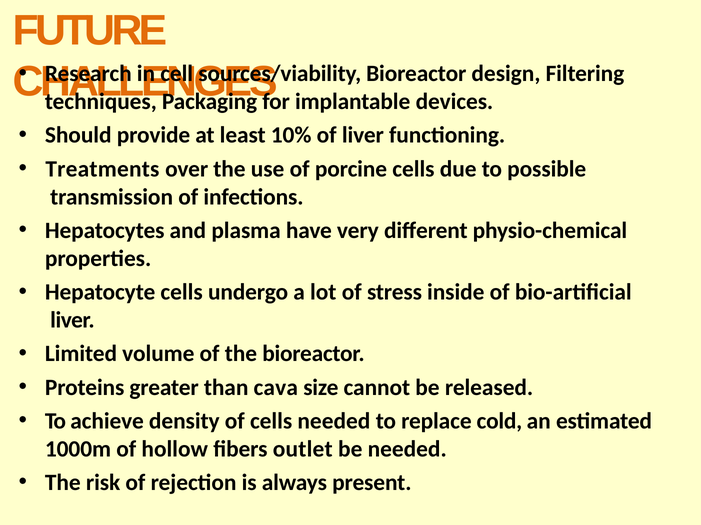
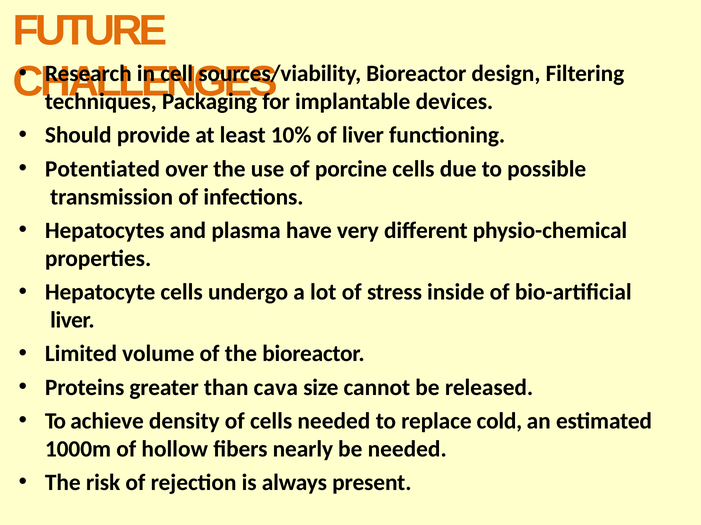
Treatments: Treatments -> Potentiated
outlet: outlet -> nearly
